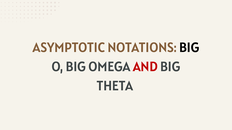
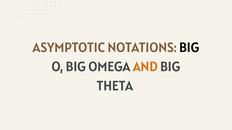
AND colour: red -> orange
